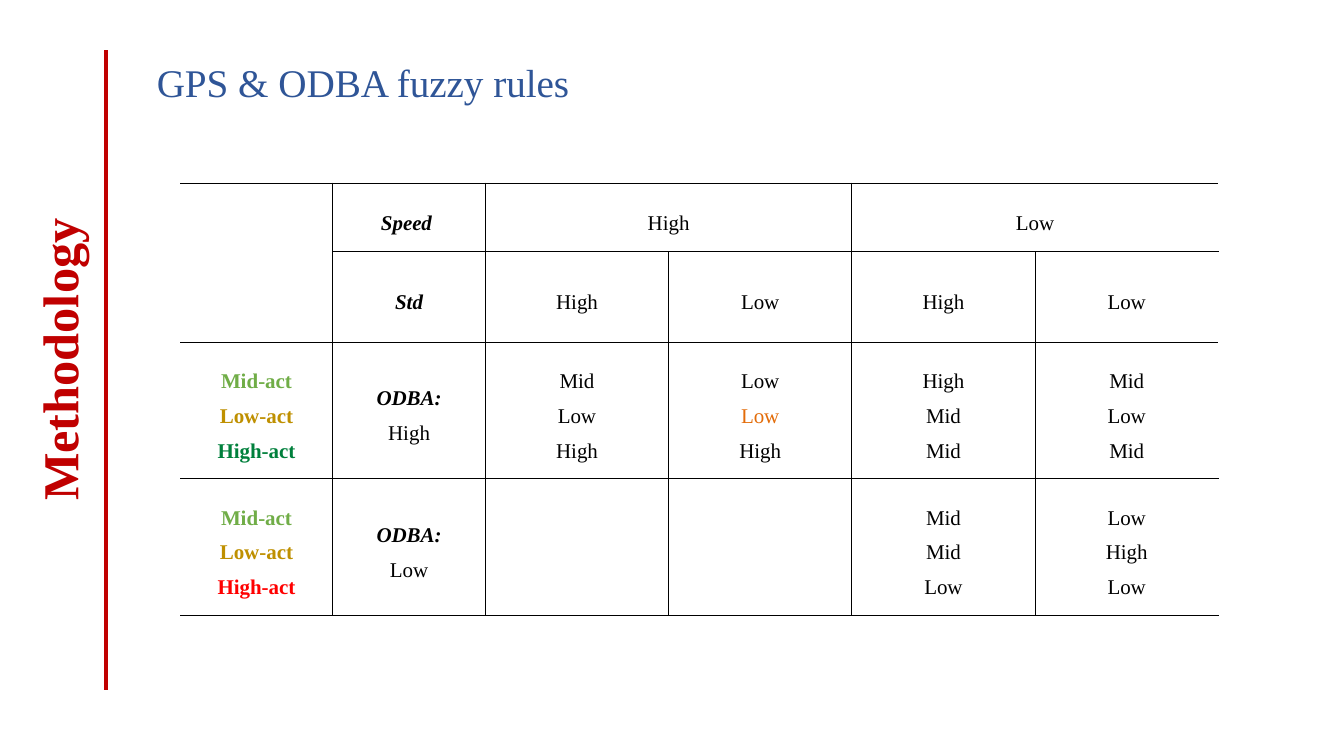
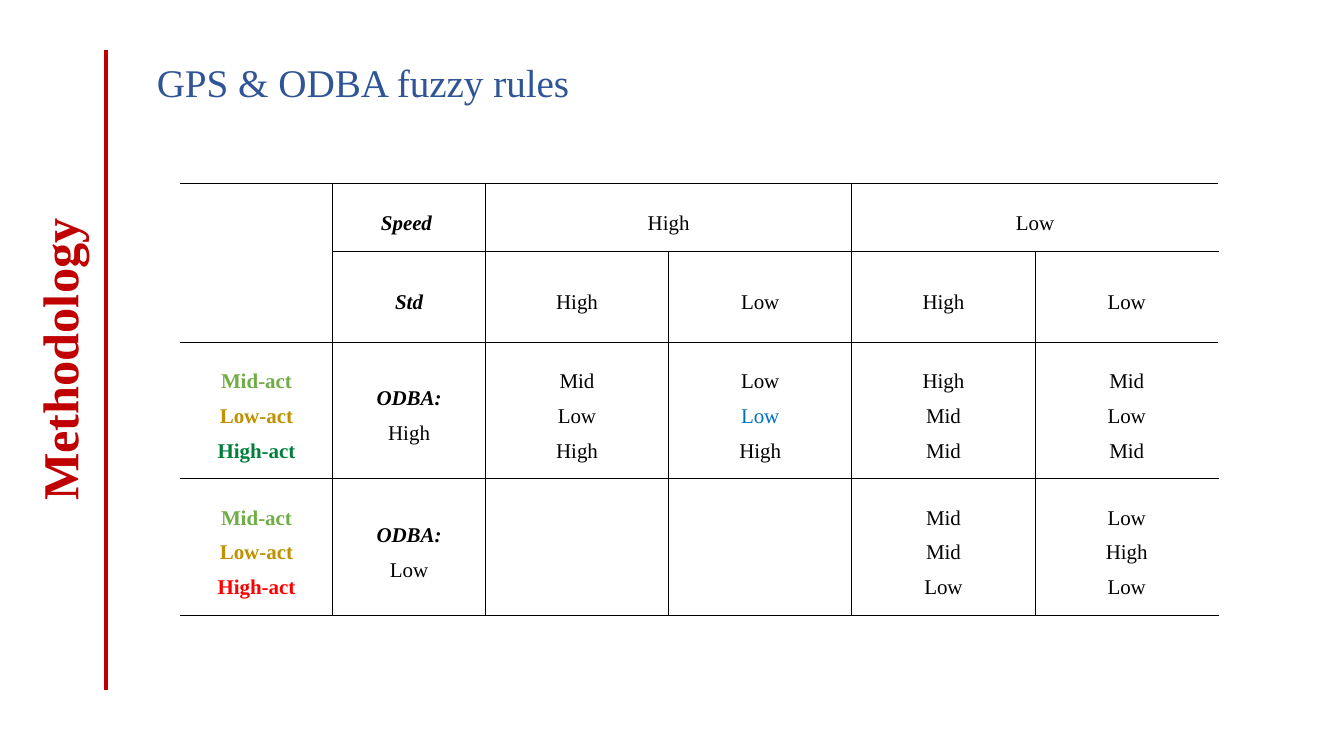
Low at (760, 417) colour: orange -> blue
